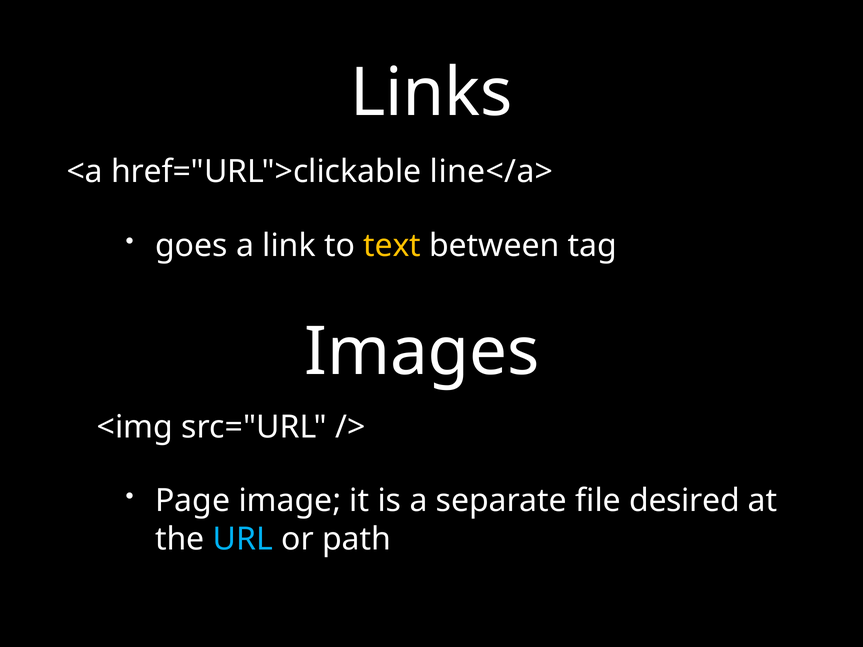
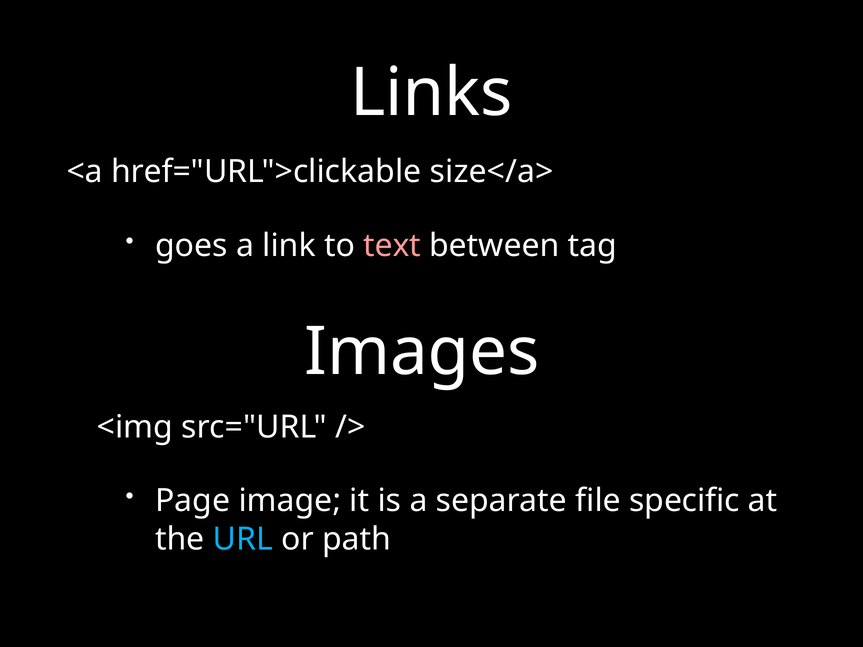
line</a>: line</a> -> size</a>
text colour: yellow -> pink
desired: desired -> specific
